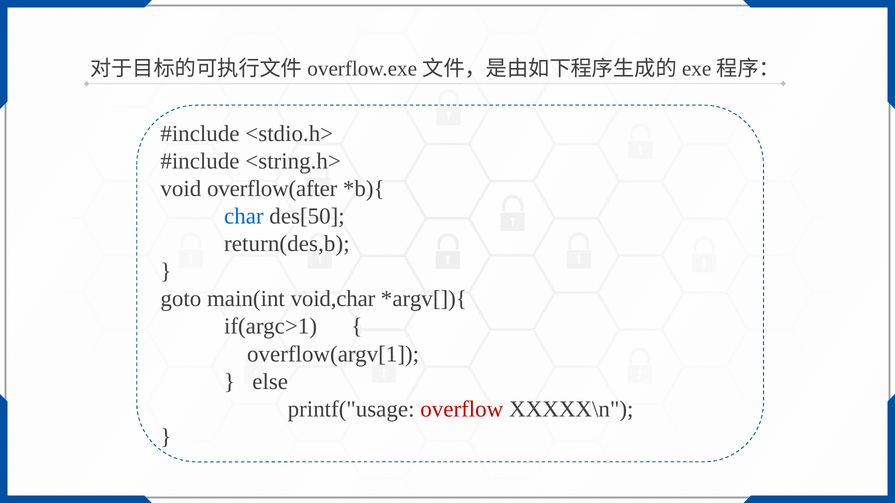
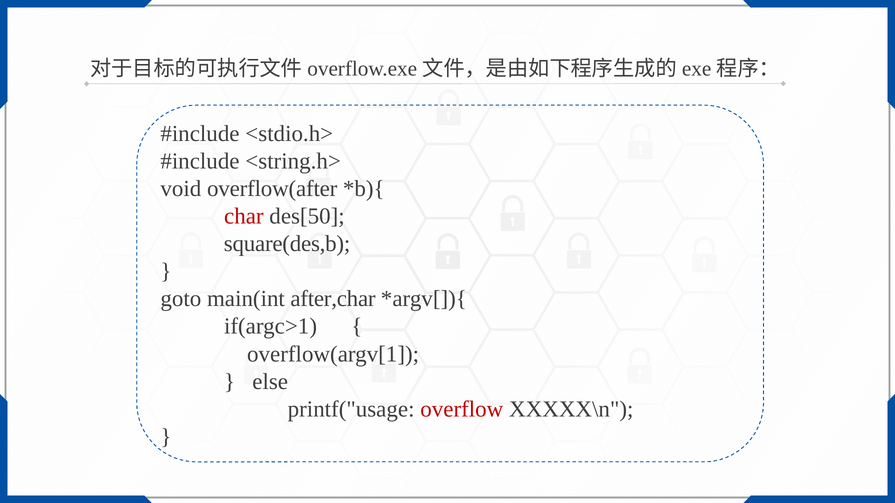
char colour: blue -> red
return(des,b: return(des,b -> square(des,b
void,char: void,char -> after,char
